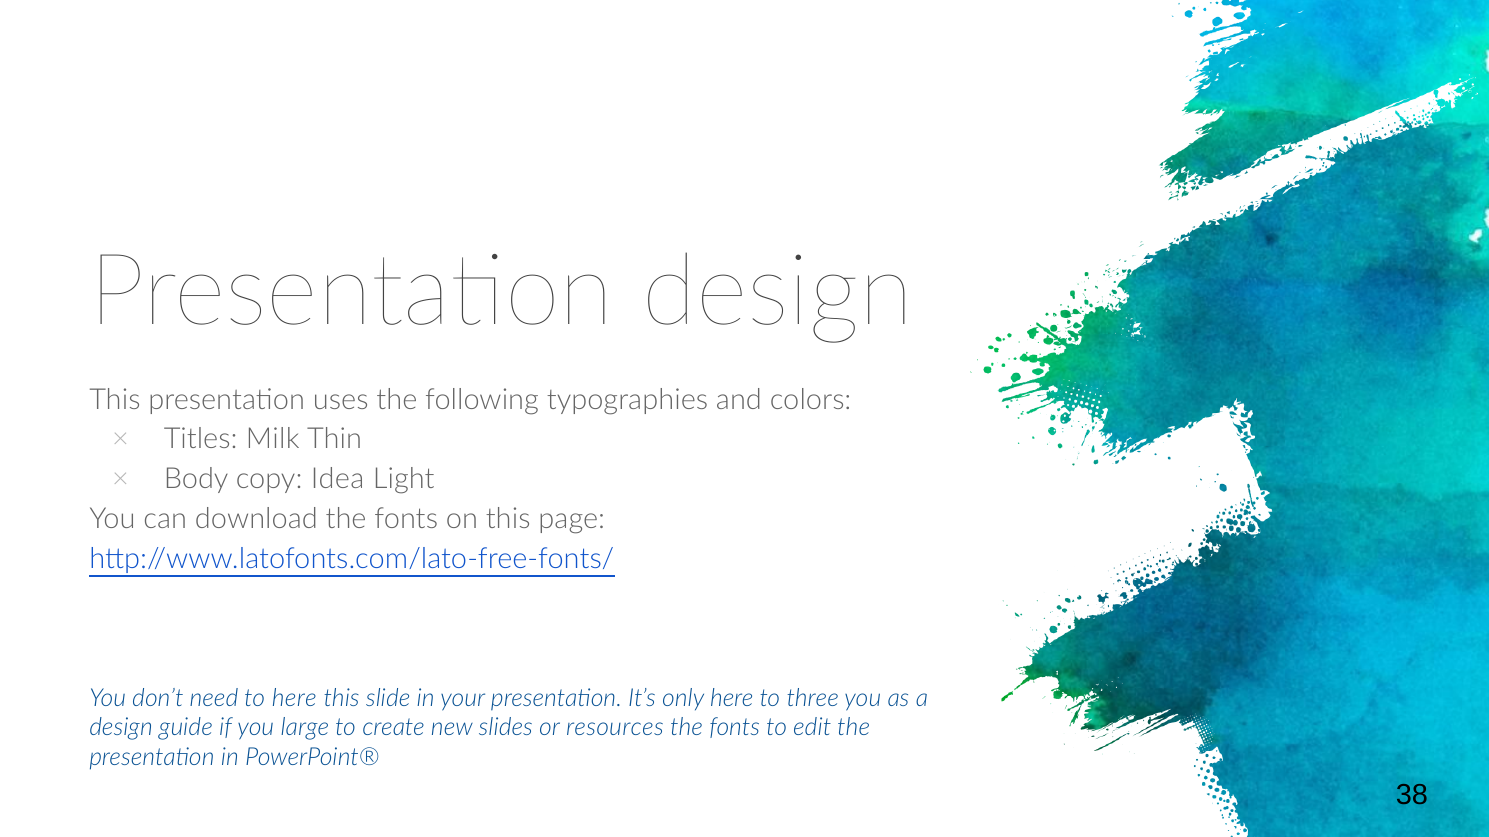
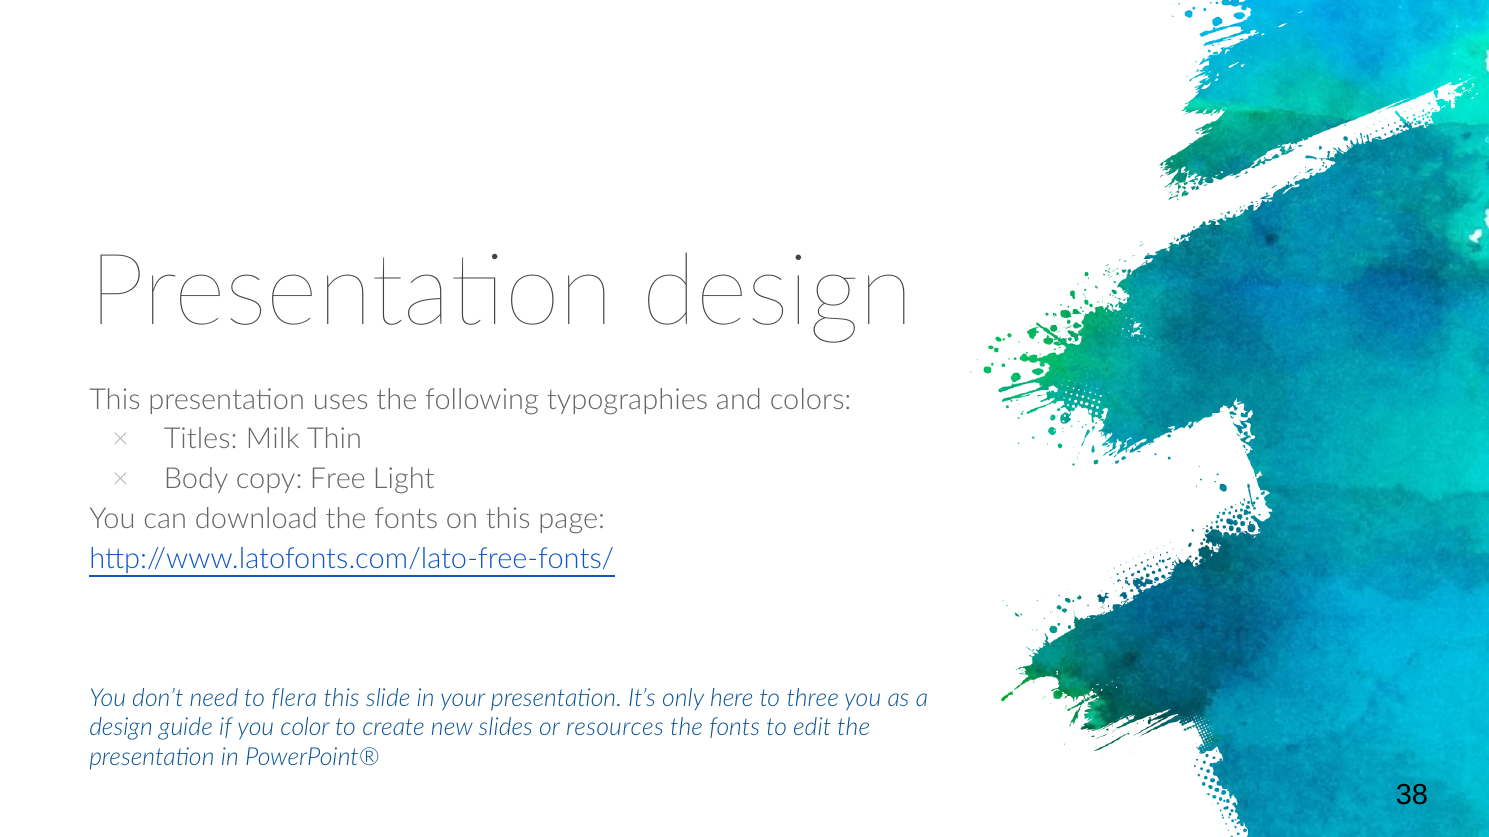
Idea: Idea -> Free
to here: here -> flera
large: large -> color
